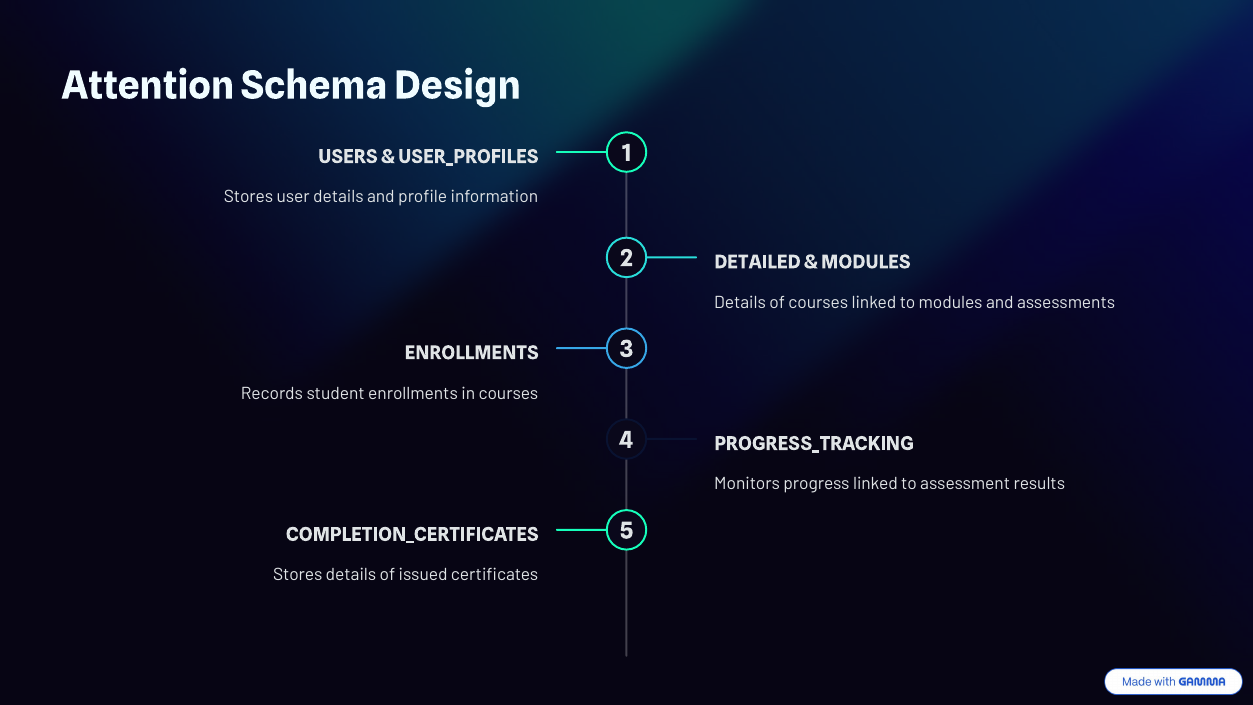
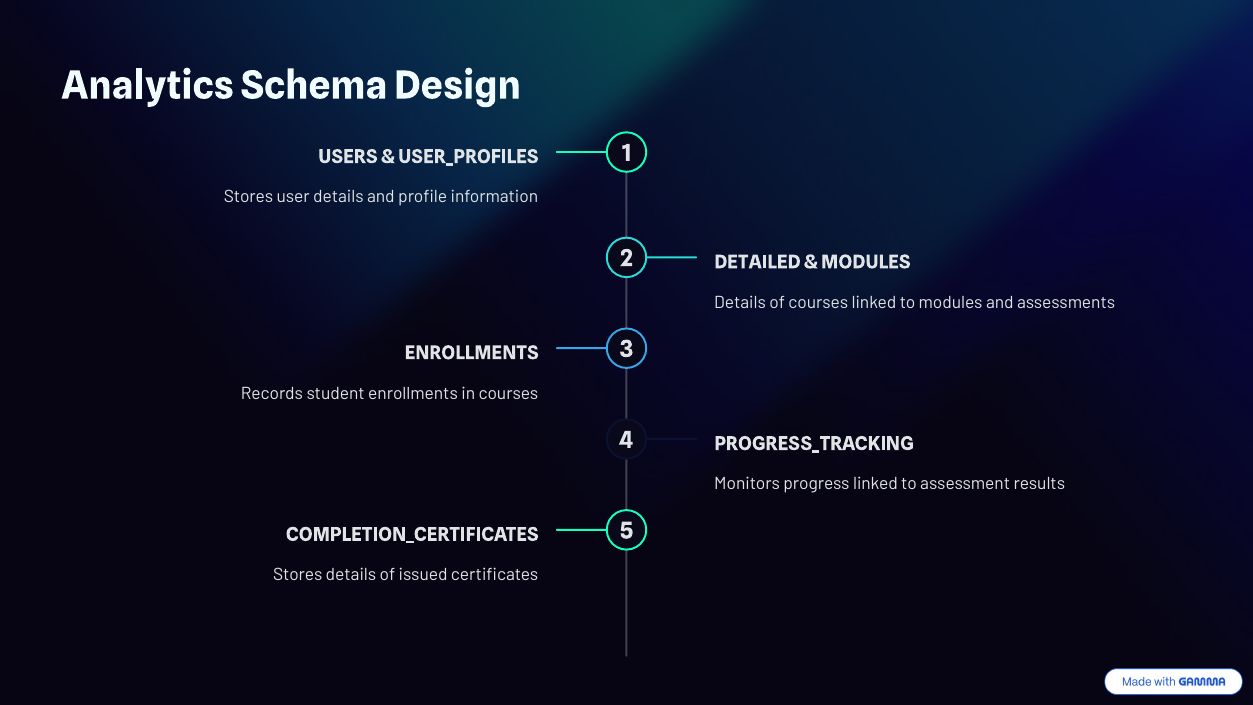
Attention: Attention -> Analytics
